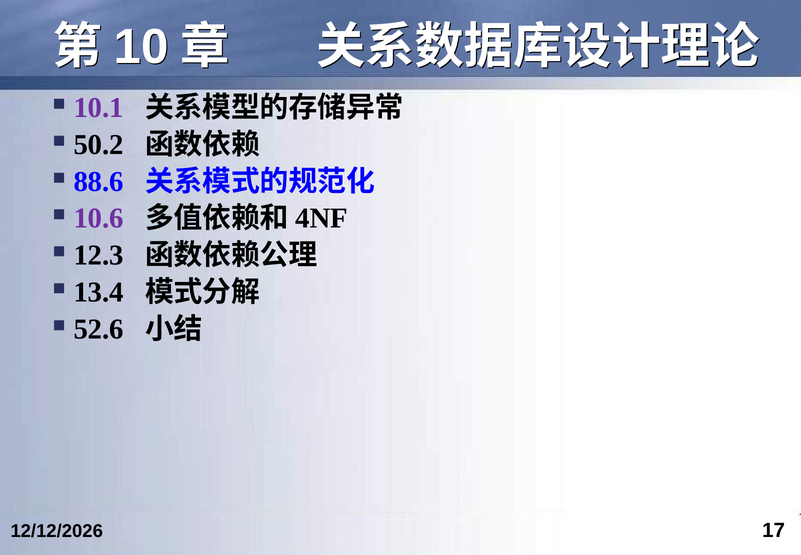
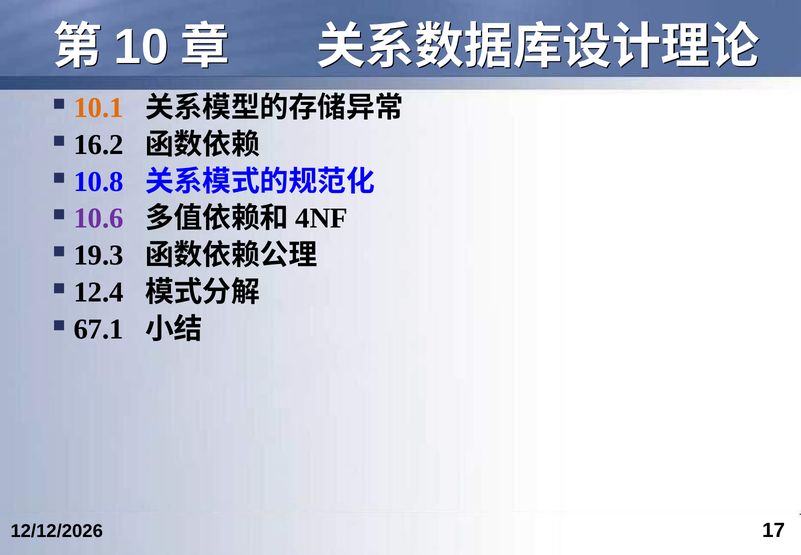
10.1 colour: purple -> orange
50.2: 50.2 -> 16.2
88.6: 88.6 -> 10.8
12.3: 12.3 -> 19.3
13.4: 13.4 -> 12.4
52.6: 52.6 -> 67.1
